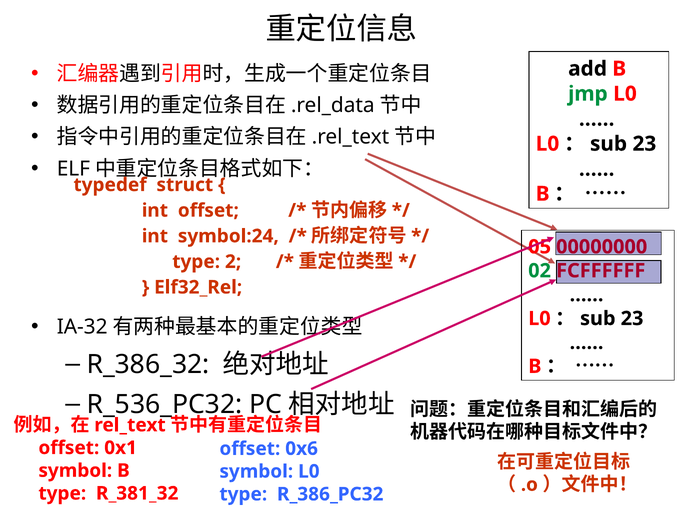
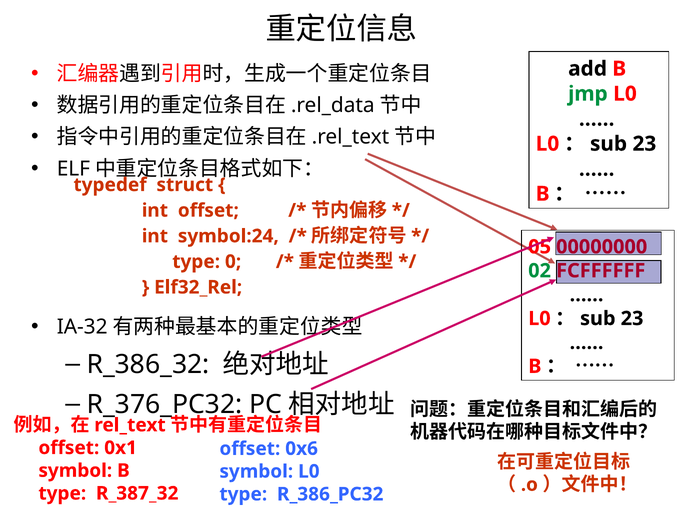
2: 2 -> 0
R_536_PC32: R_536_PC32 -> R_376_PC32
R_381_32: R_381_32 -> R_387_32
